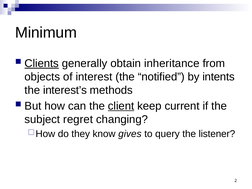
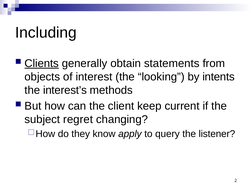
Minimum: Minimum -> Including
inheritance: inheritance -> statements
notified: notified -> looking
client underline: present -> none
gives: gives -> apply
